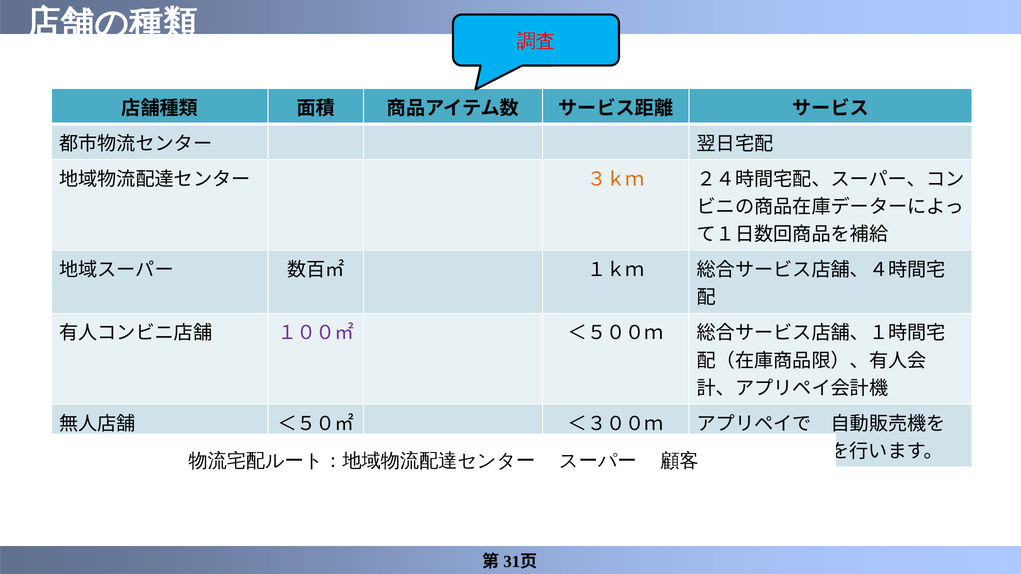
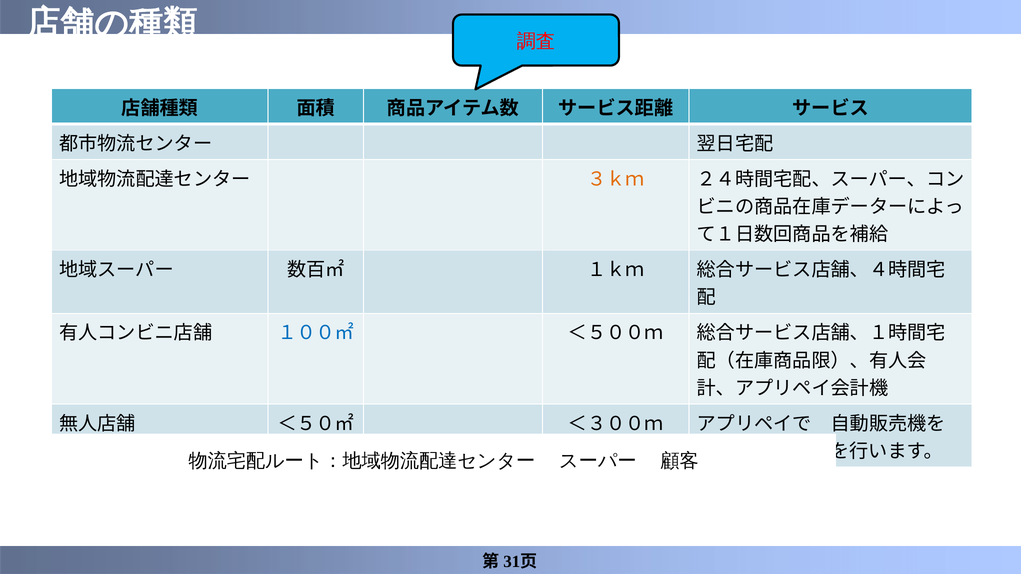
１００㎡ colour: purple -> blue
